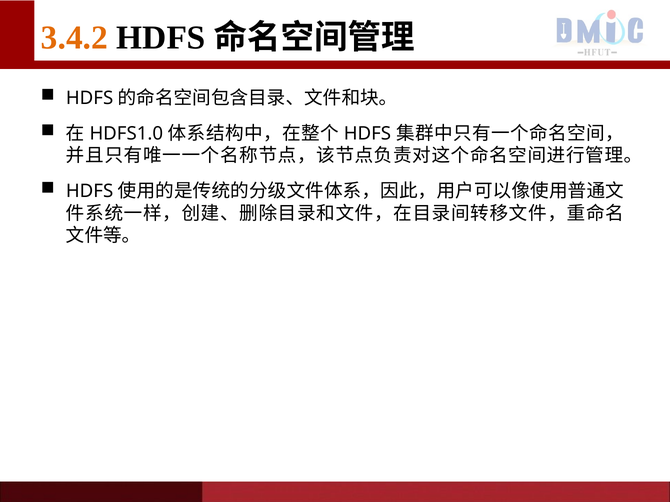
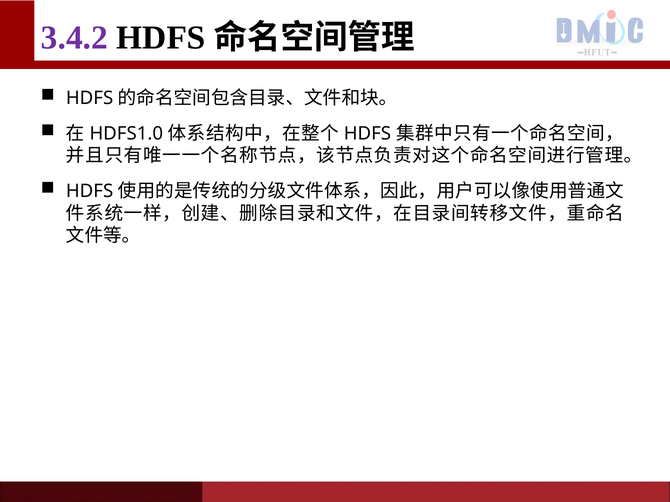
3.4.2 colour: orange -> purple
